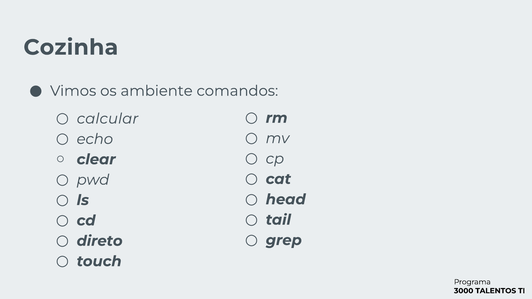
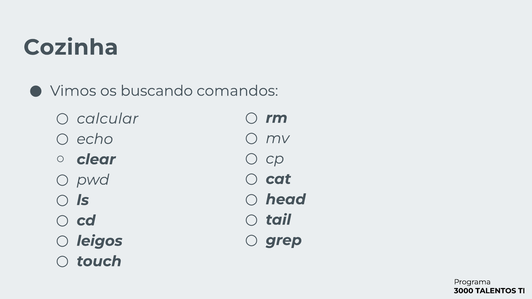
ambiente: ambiente -> buscando
direto: direto -> leigos
